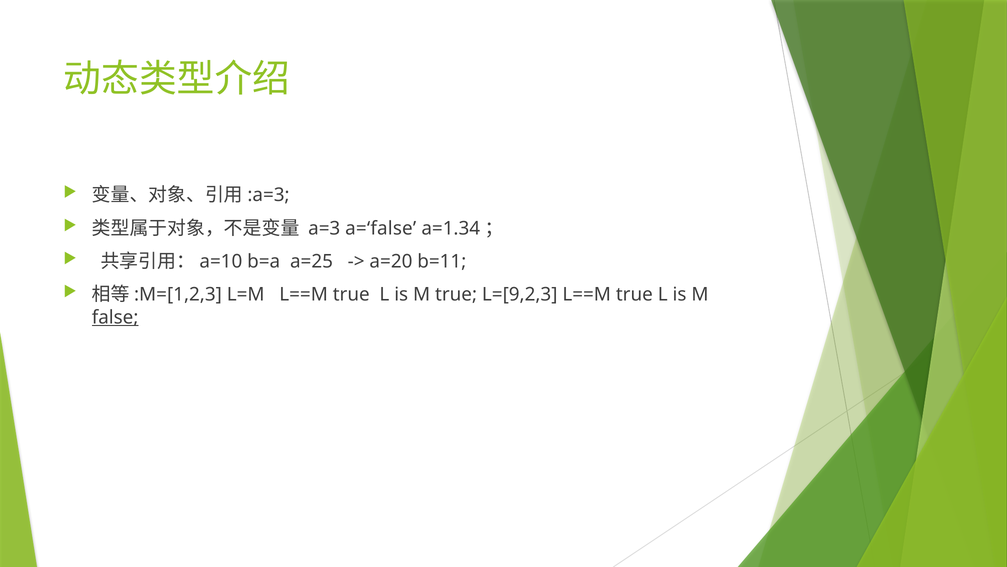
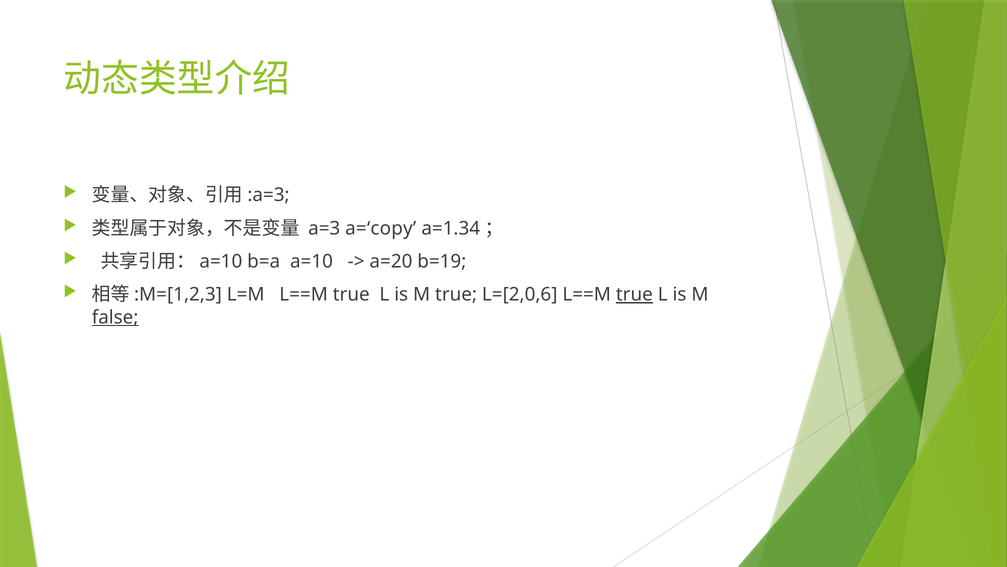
a=‘false: a=‘false -> a=‘copy
a=25: a=25 -> a=10
b=11: b=11 -> b=19
L=[9,2,3: L=[9,2,3 -> L=[2,0,6
true at (634, 294) underline: none -> present
